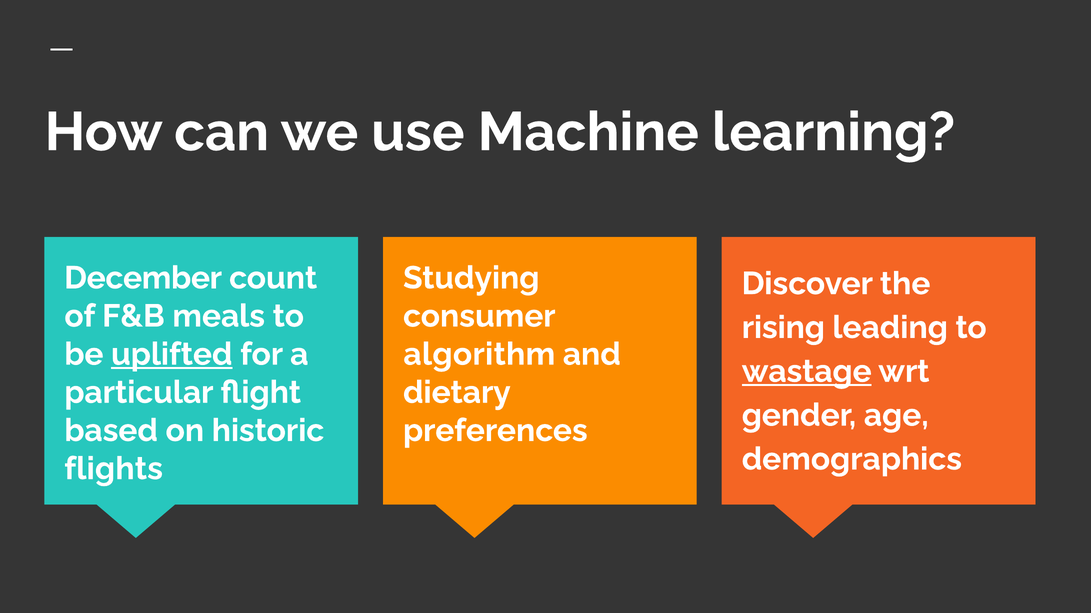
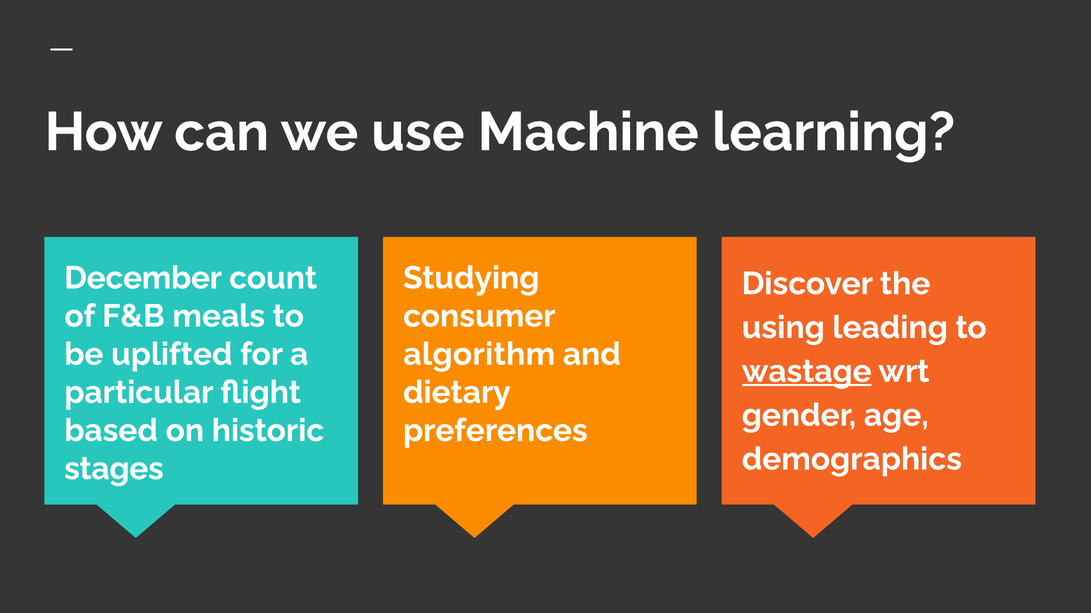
rising: rising -> using
uplifted underline: present -> none
flights: flights -> stages
